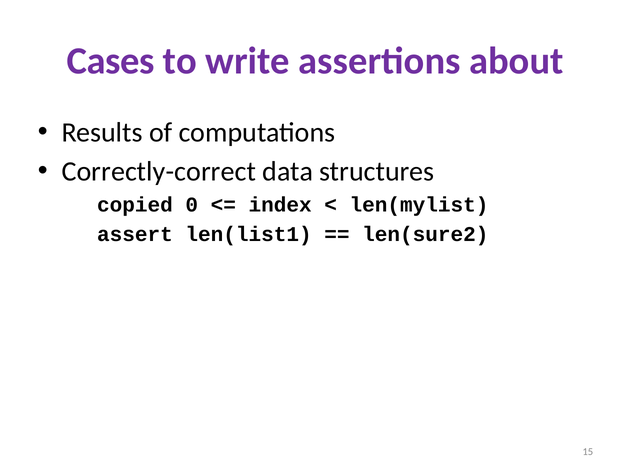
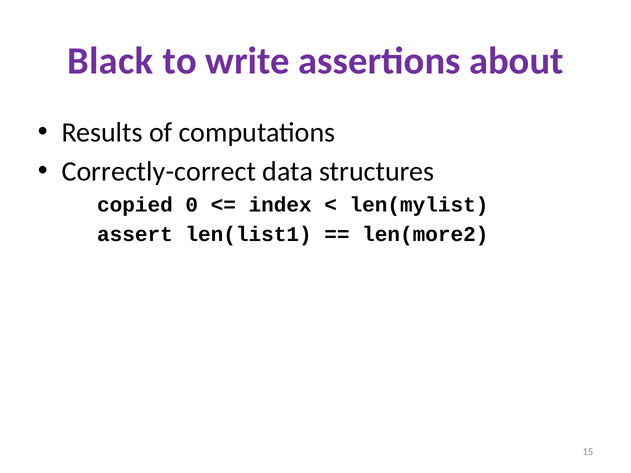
Cases: Cases -> Black
len(sure2: len(sure2 -> len(more2
